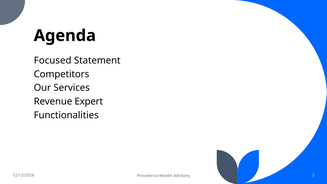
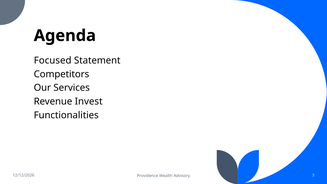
Expert: Expert -> Invest
